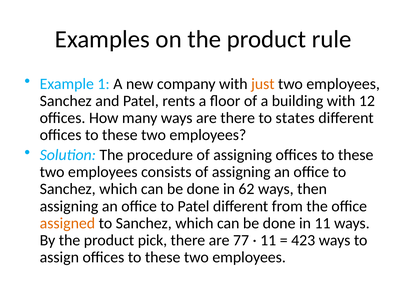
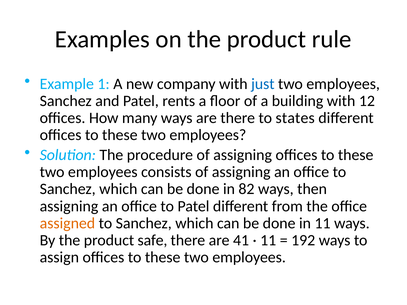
just colour: orange -> blue
62: 62 -> 82
pick: pick -> safe
77: 77 -> 41
423: 423 -> 192
